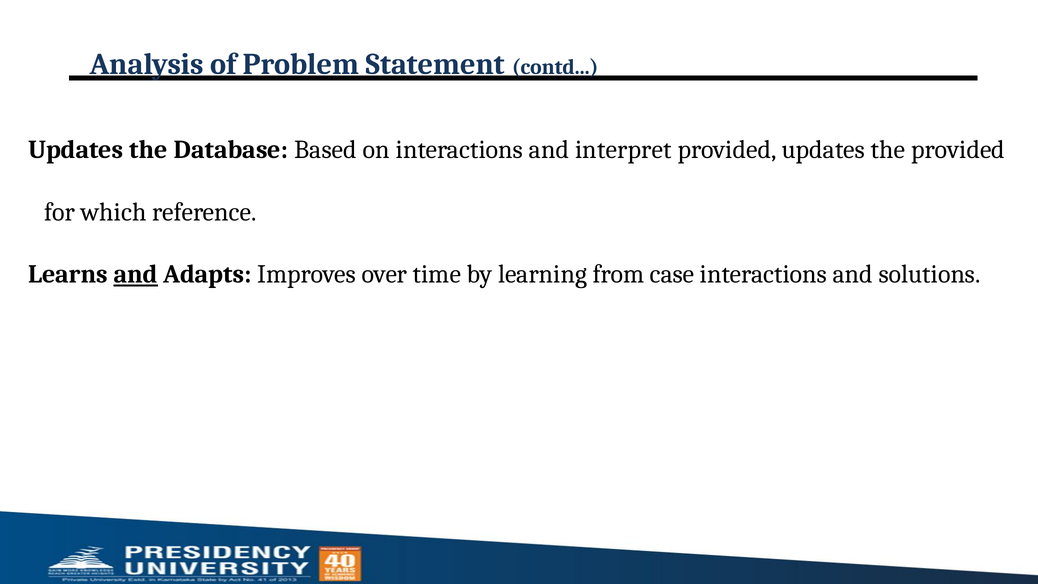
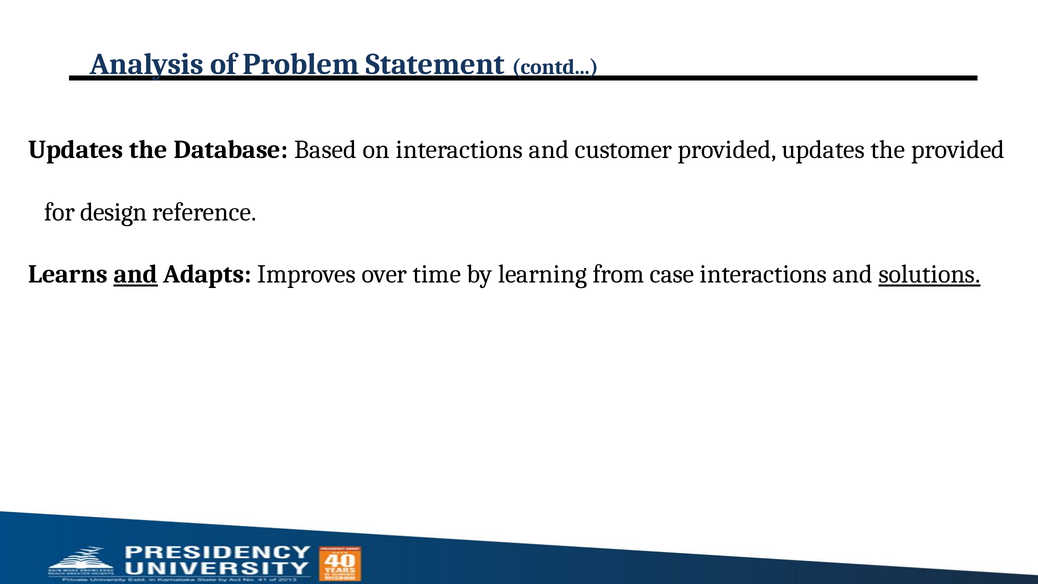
interpret: interpret -> customer
which: which -> design
solutions underline: none -> present
